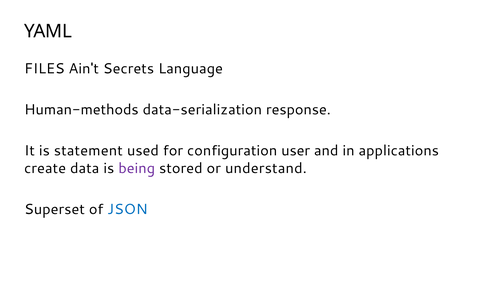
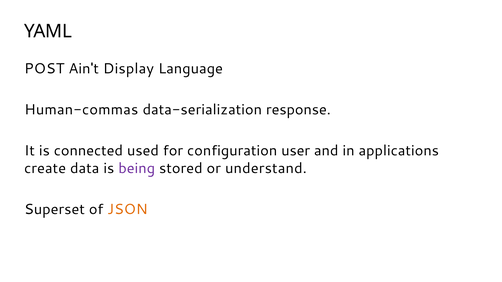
FILES: FILES -> POST
Secrets: Secrets -> Display
Human-methods: Human-methods -> Human-commas
statement: statement -> connected
JSON colour: blue -> orange
